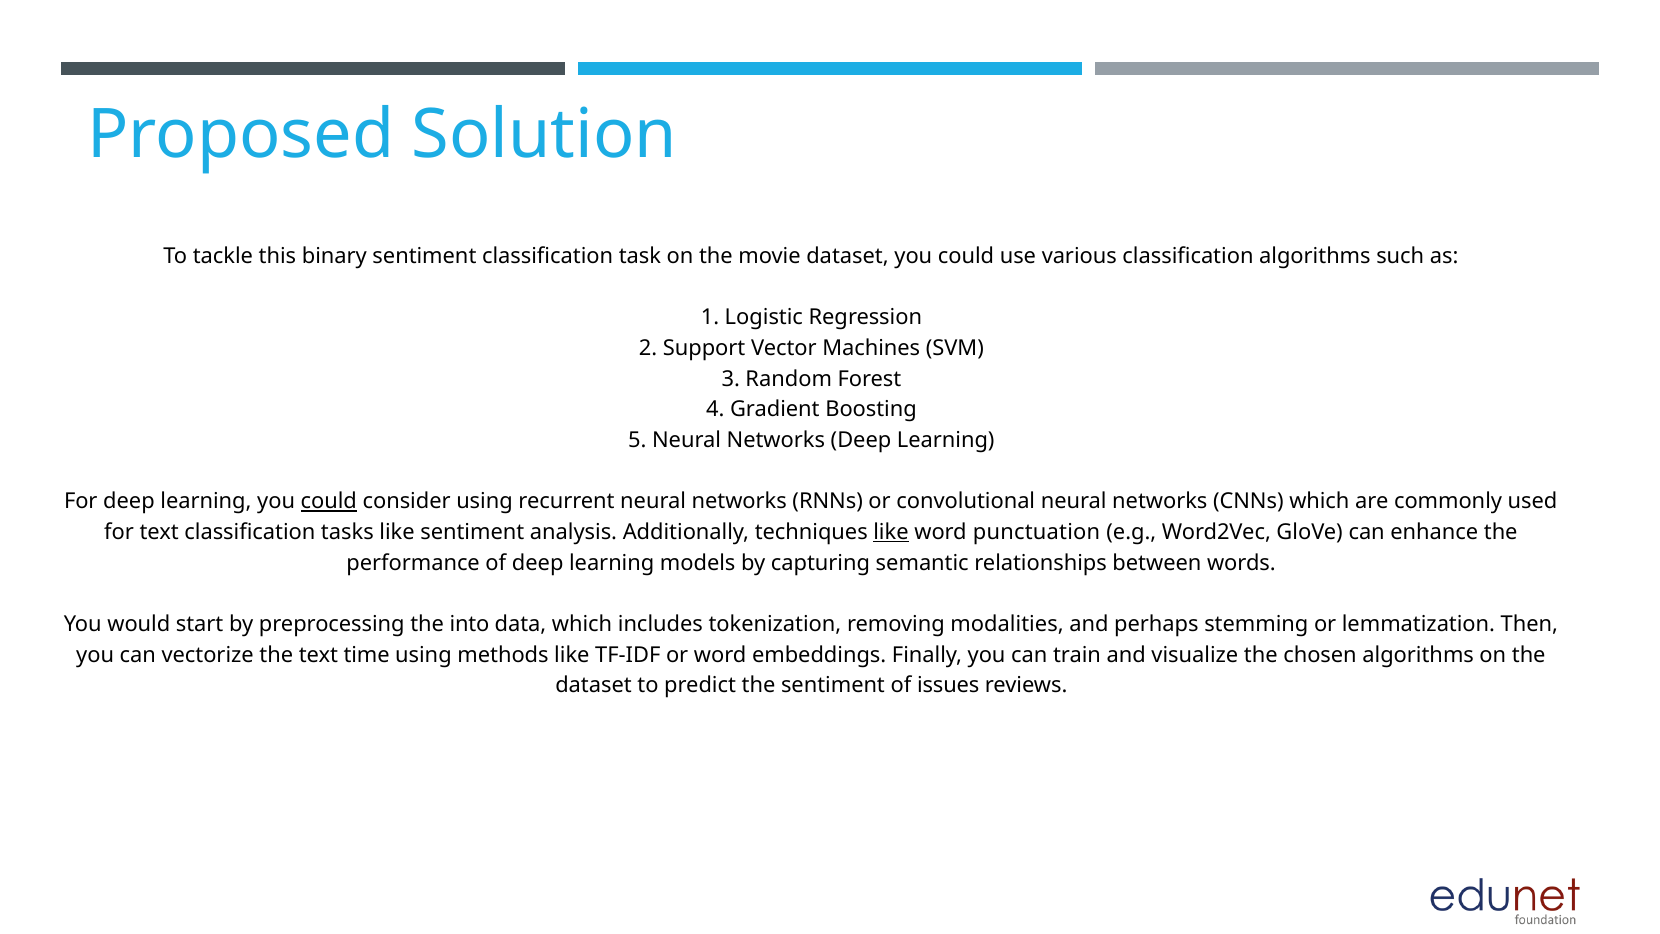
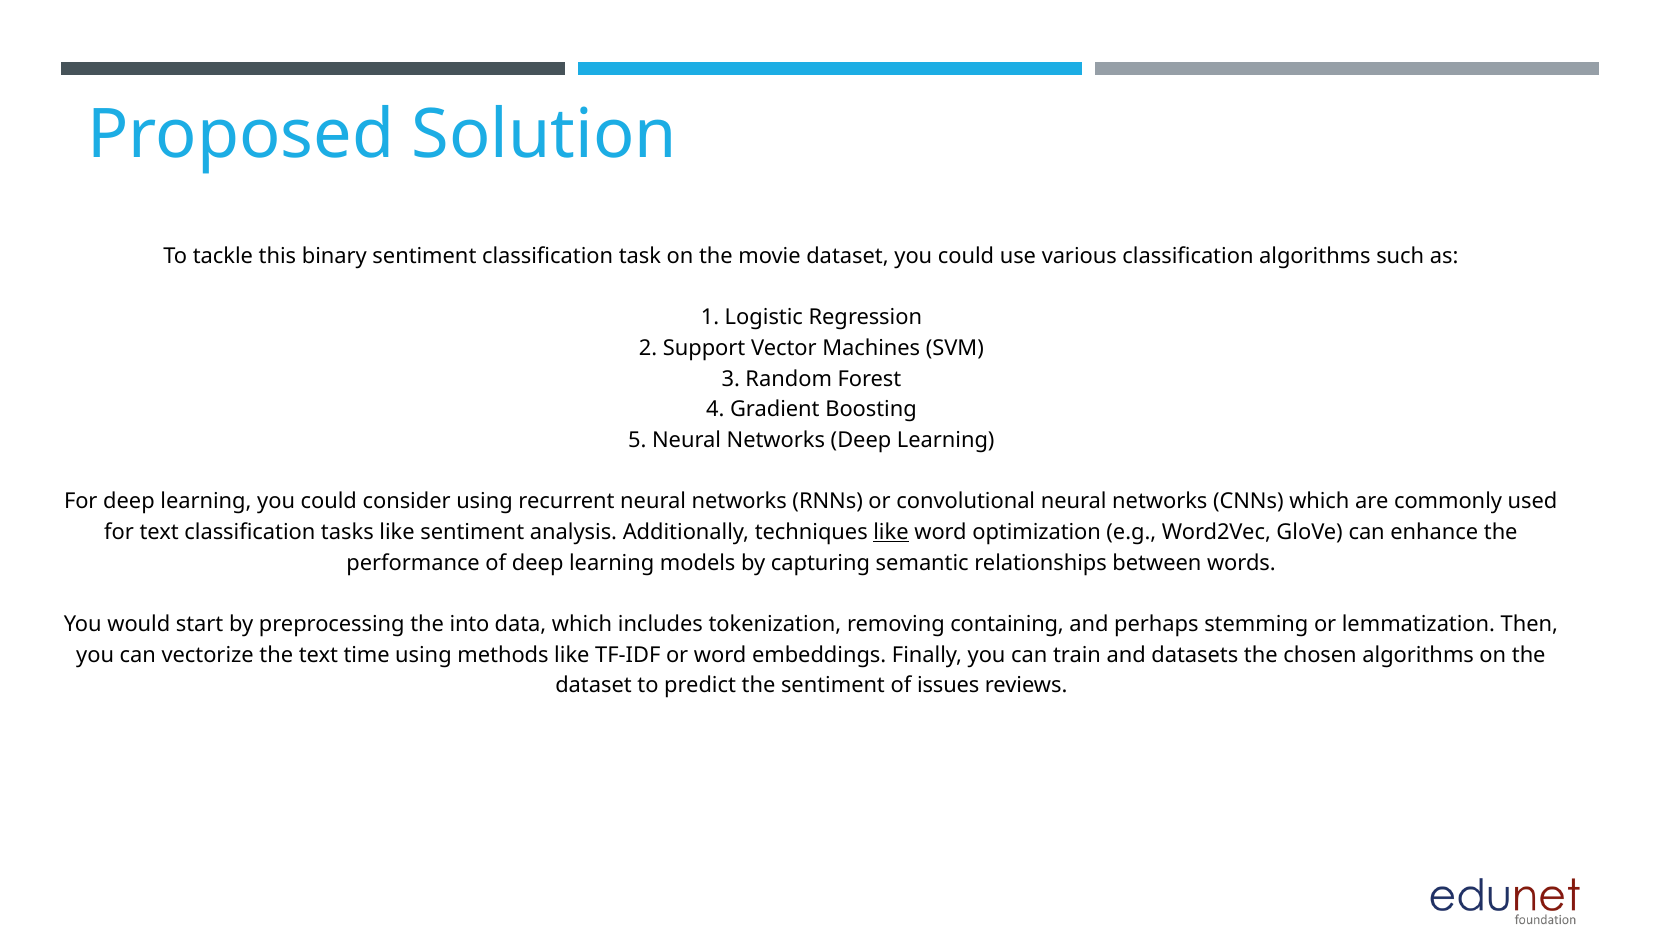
could at (329, 501) underline: present -> none
punctuation: punctuation -> optimization
modalities: modalities -> containing
visualize: visualize -> datasets
